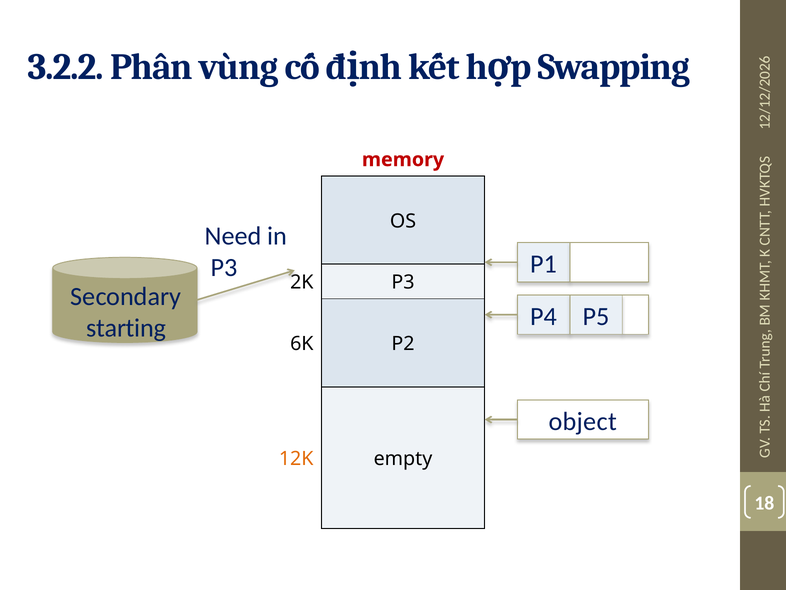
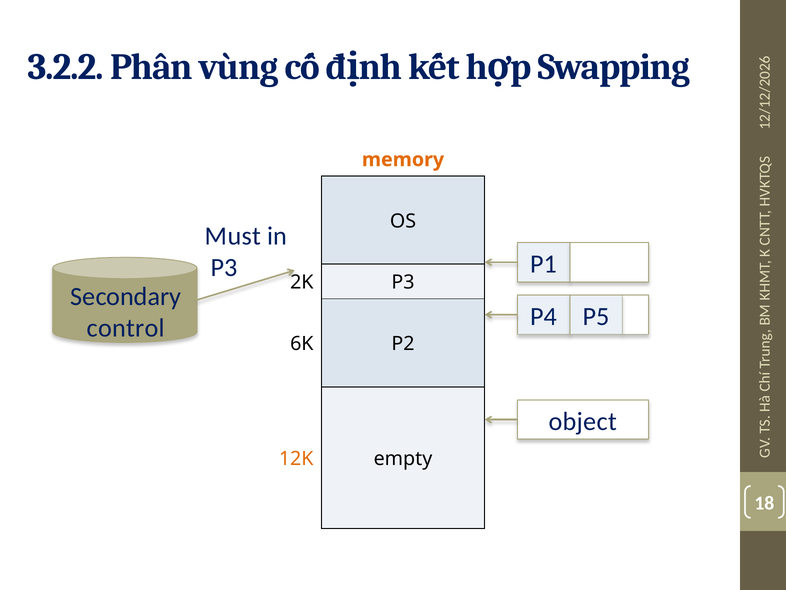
memory colour: red -> orange
Need: Need -> Must
starting: starting -> control
